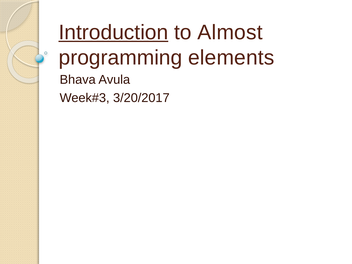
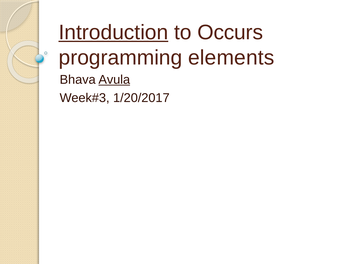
Almost: Almost -> Occurs
Avula underline: none -> present
3/20/2017: 3/20/2017 -> 1/20/2017
